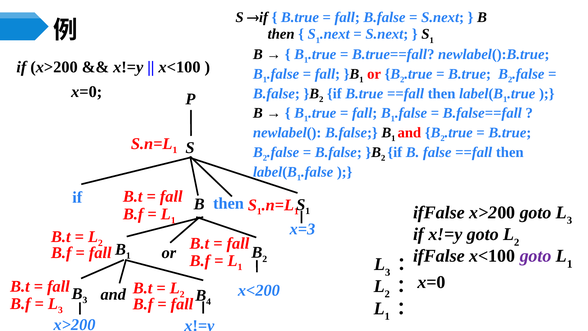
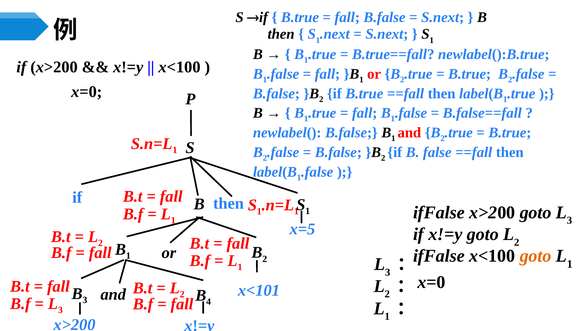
x=3: x=3 -> x=5
goto at (536, 256) colour: purple -> orange
x<200: x<200 -> x<101
